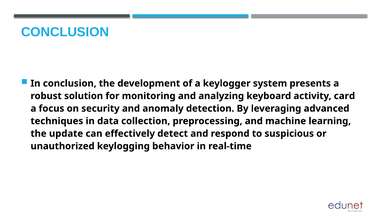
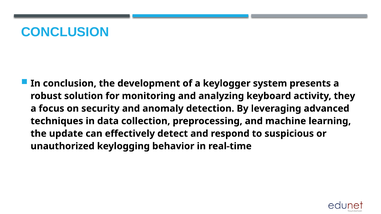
card: card -> they
